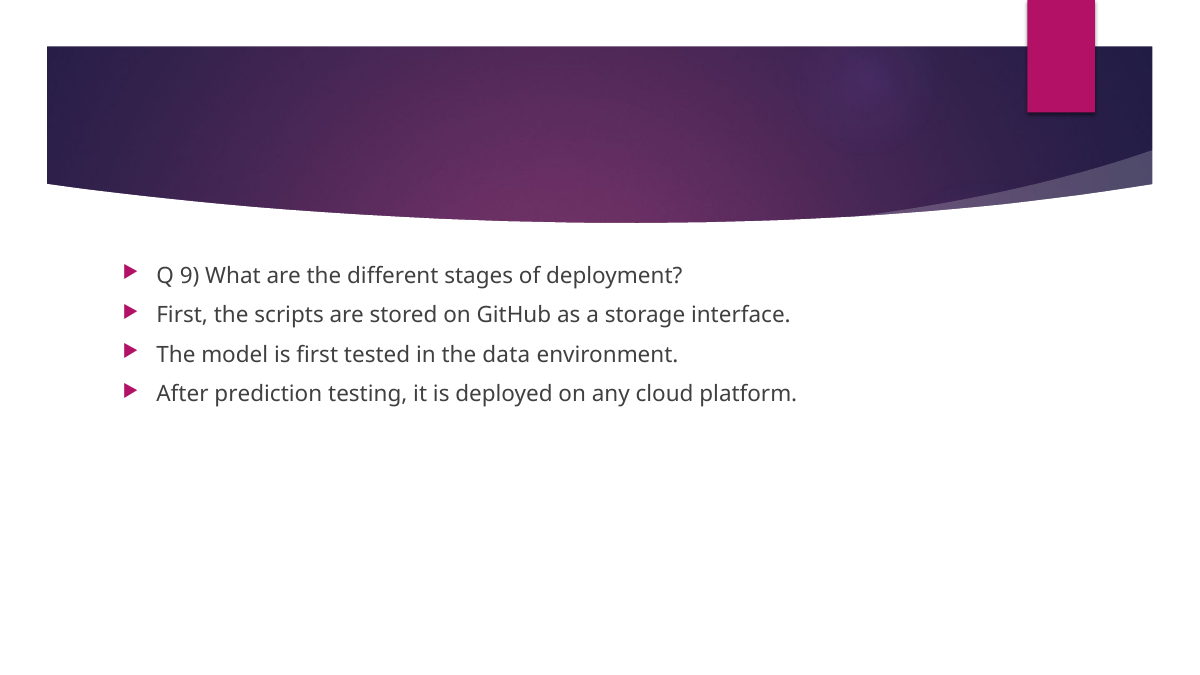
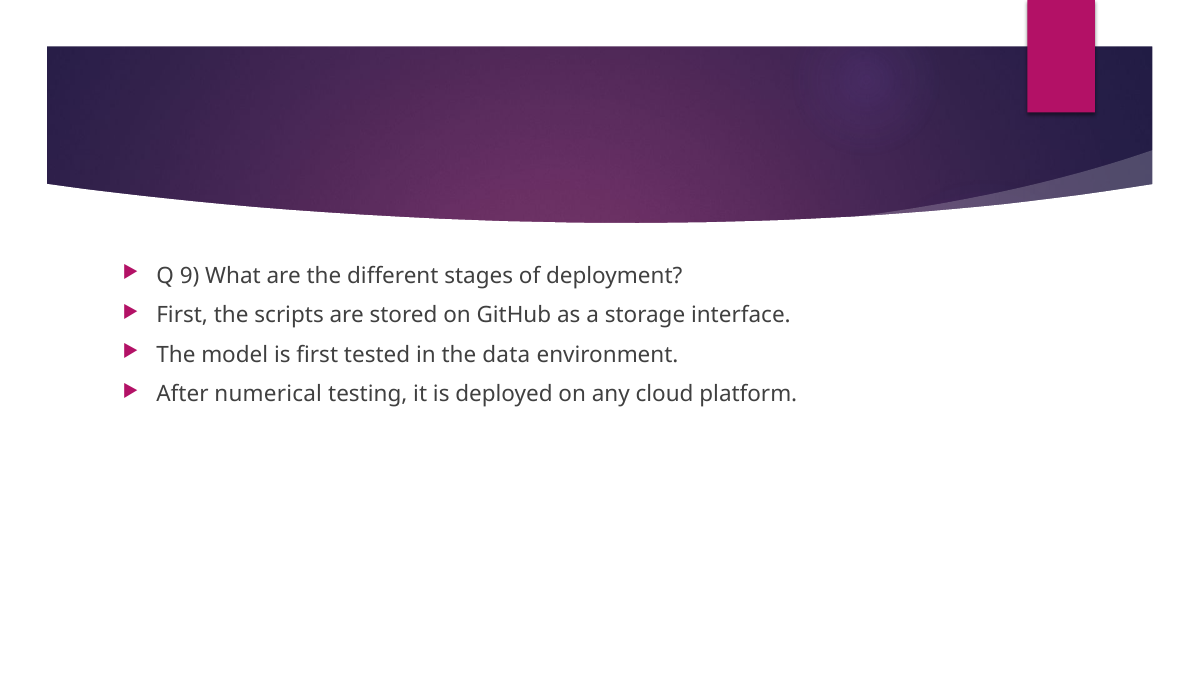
prediction: prediction -> numerical
